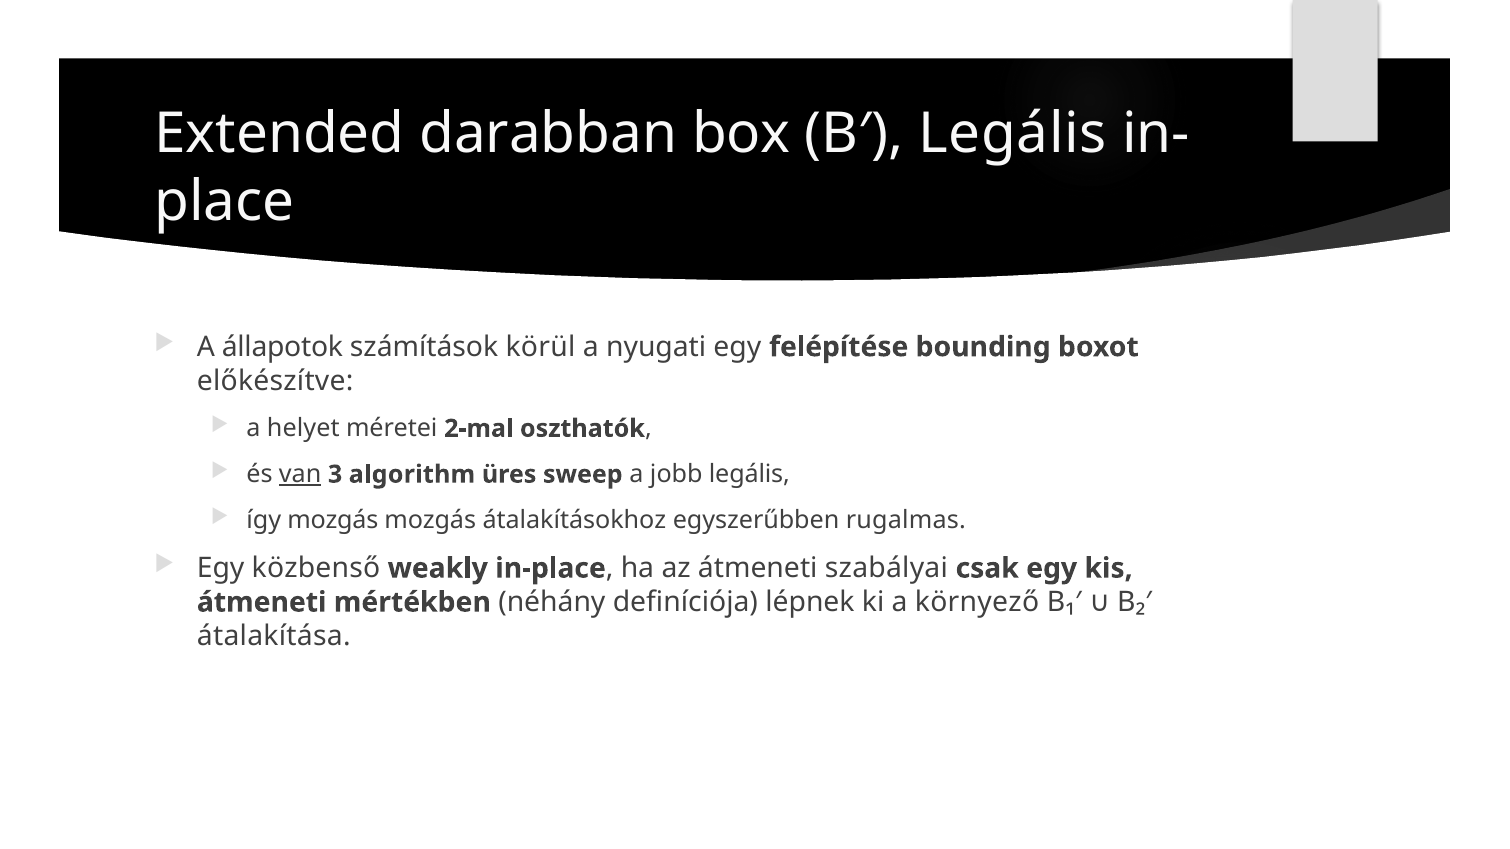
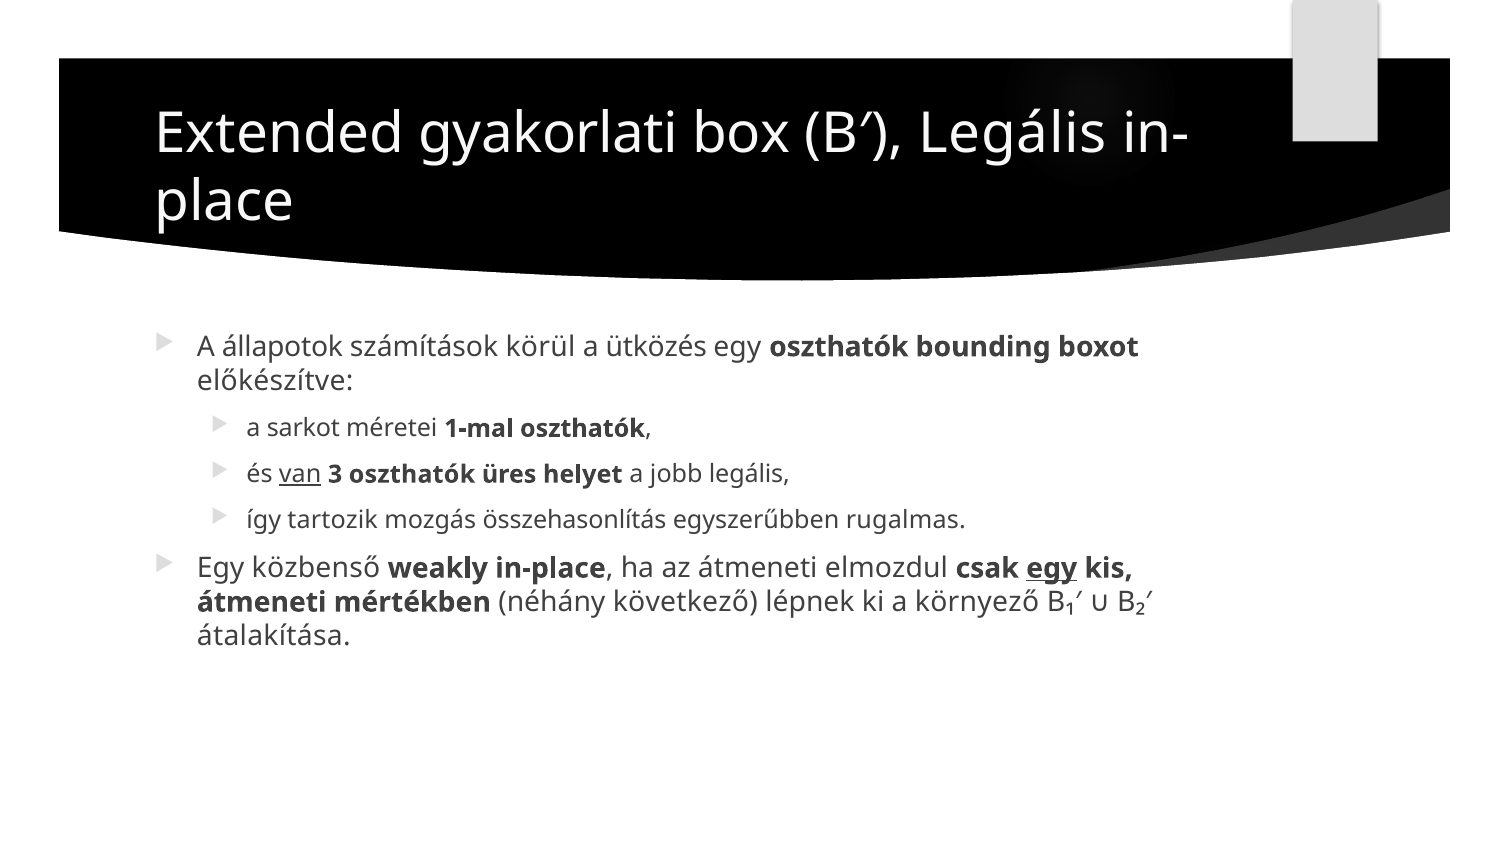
darabban: darabban -> gyakorlati
nyugati: nyugati -> ütközés
egy felépítése: felépítése -> oszthatók
helyet: helyet -> sarkot
2-mal: 2-mal -> 1-mal
3 algorithm: algorithm -> oszthatók
sweep: sweep -> helyet
így mozgás: mozgás -> tartozik
átalakításokhoz: átalakításokhoz -> összehasonlítás
szabályai: szabályai -> elmozdul
egy at (1052, 569) underline: none -> present
definíciója: definíciója -> következő
